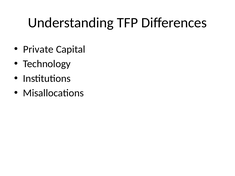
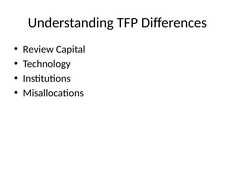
Private: Private -> Review
